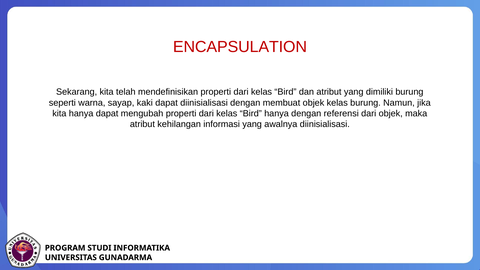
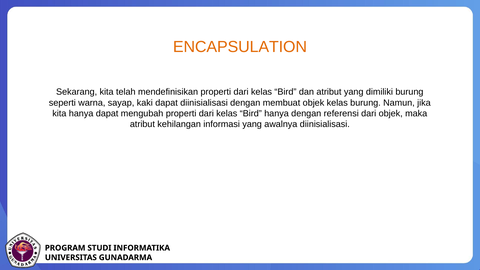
ENCAPSULATION colour: red -> orange
